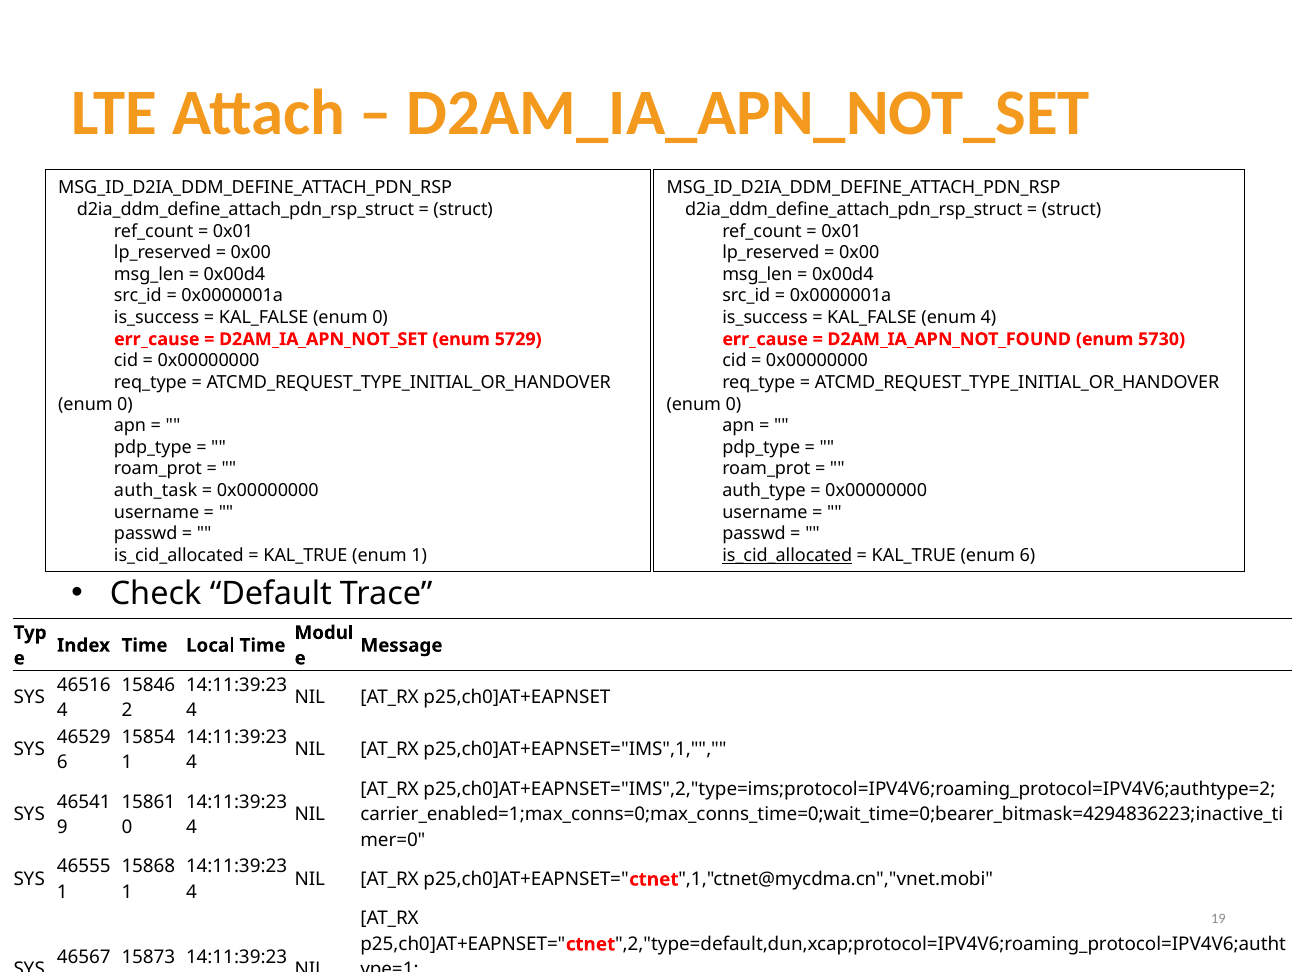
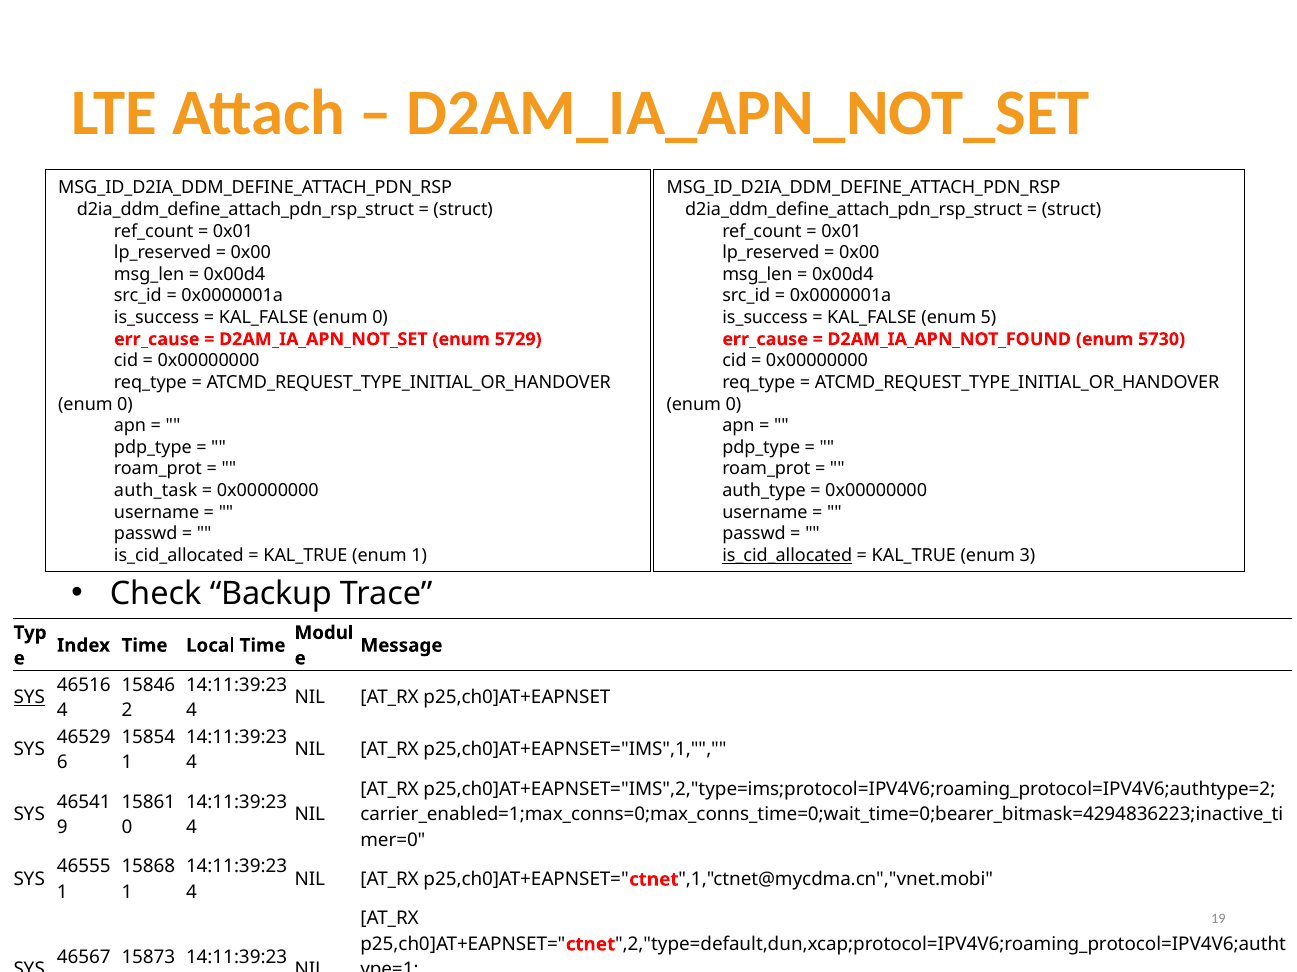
enum 4: 4 -> 5
enum 6: 6 -> 3
Default: Default -> Backup
SYS at (29, 698) underline: none -> present
